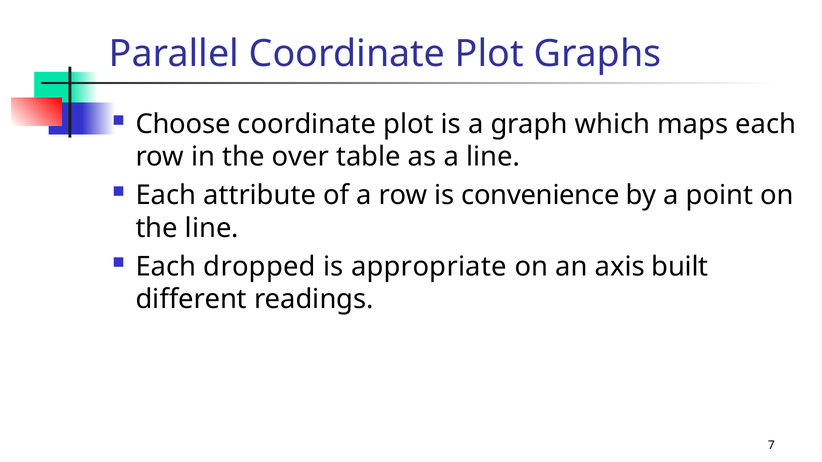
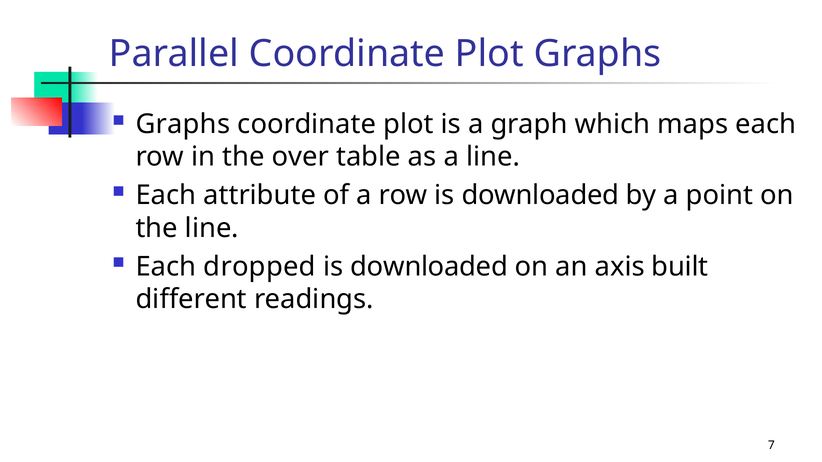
Choose at (183, 124): Choose -> Graphs
row is convenience: convenience -> downloaded
appropriate at (429, 267): appropriate -> downloaded
